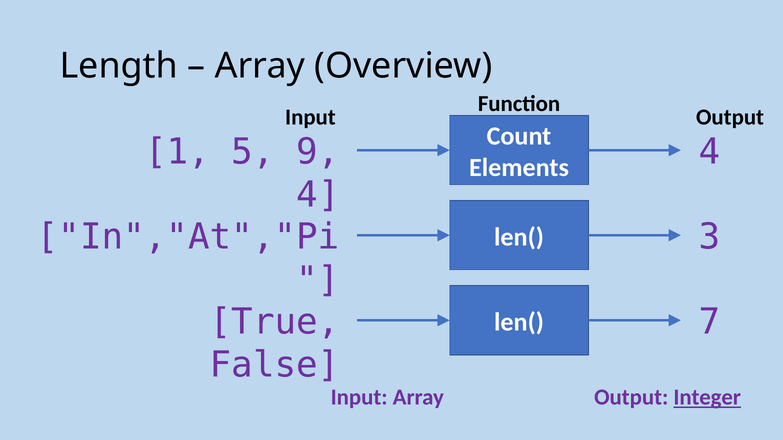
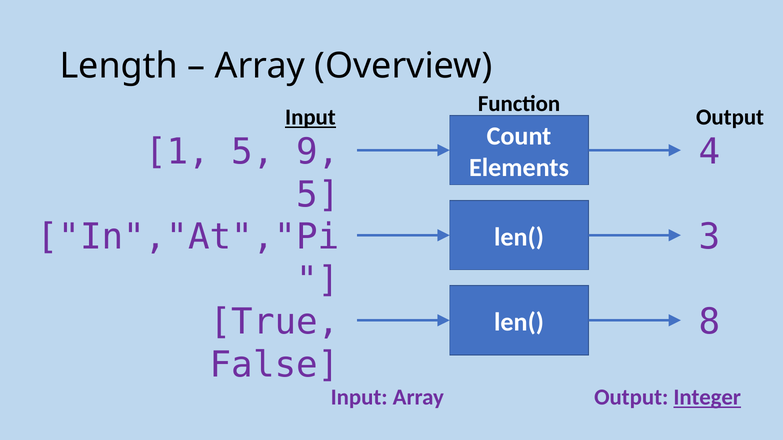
Input at (310, 117) underline: none -> present
4 at (318, 195): 4 -> 5
7: 7 -> 8
